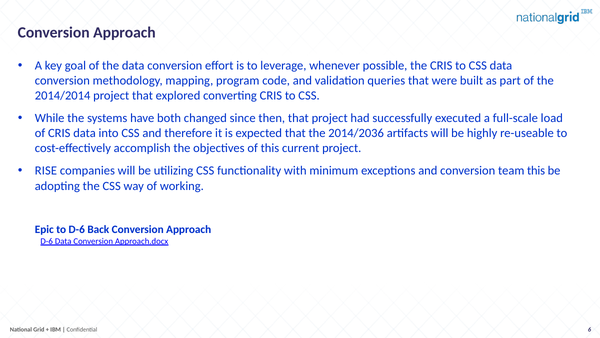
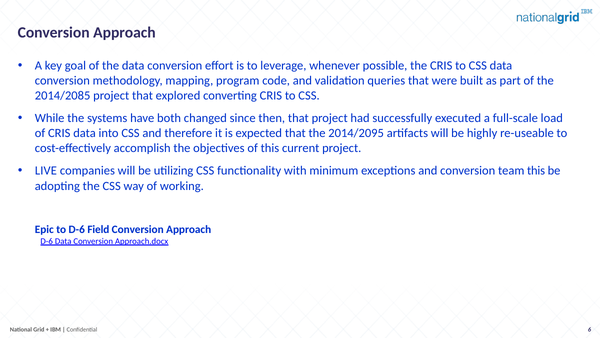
2014/2014: 2014/2014 -> 2014/2085
2014/2036: 2014/2036 -> 2014/2095
RISE: RISE -> LIVE
Back: Back -> Field
